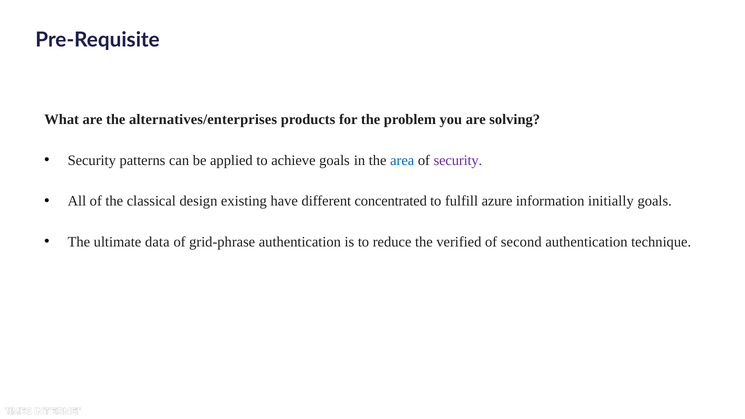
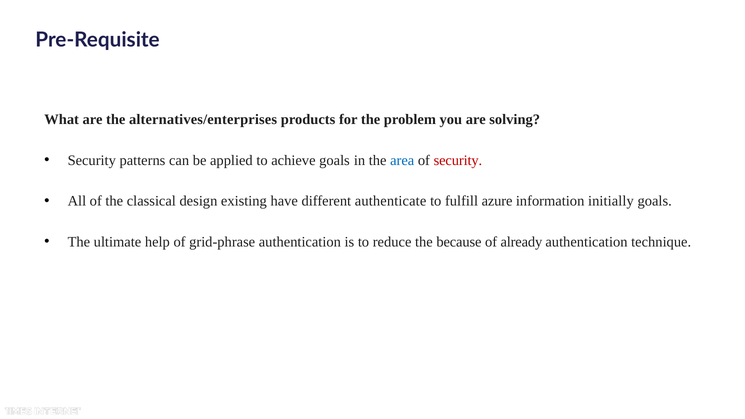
security at (458, 160) colour: purple -> red
concentrated: concentrated -> authenticate
data: data -> help
verified: verified -> because
second: second -> already
